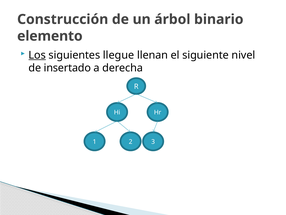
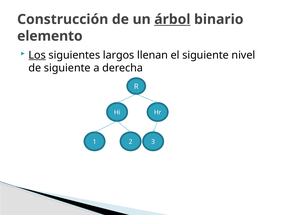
árbol underline: none -> present
llegue: llegue -> largos
de insertado: insertado -> siguiente
